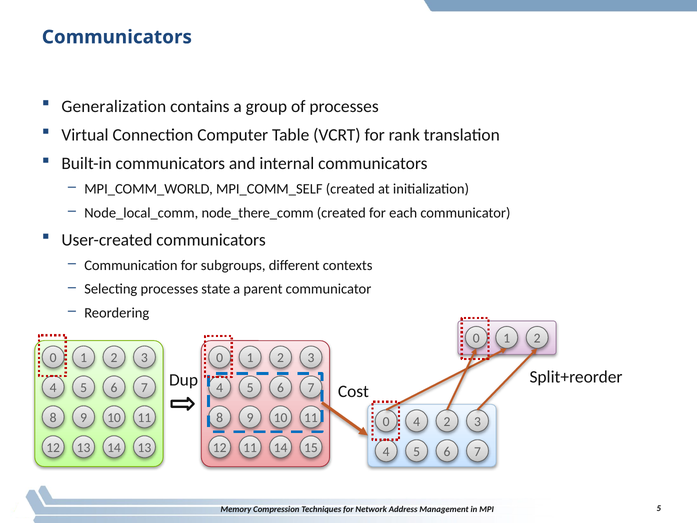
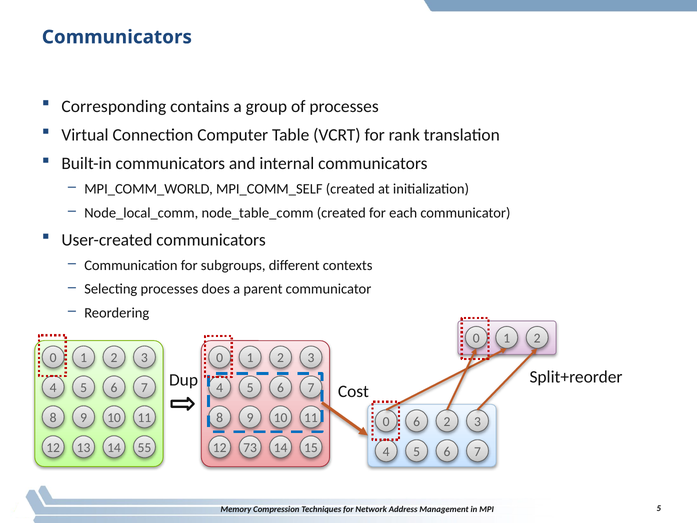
Generalization: Generalization -> Corresponding
node_there_comm: node_there_comm -> node_table_comm
state: state -> does
0 4: 4 -> 6
14 13: 13 -> 55
12 11: 11 -> 73
